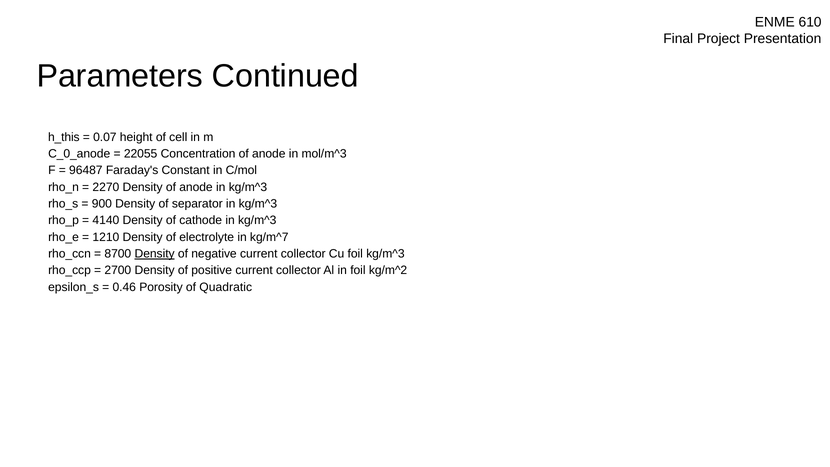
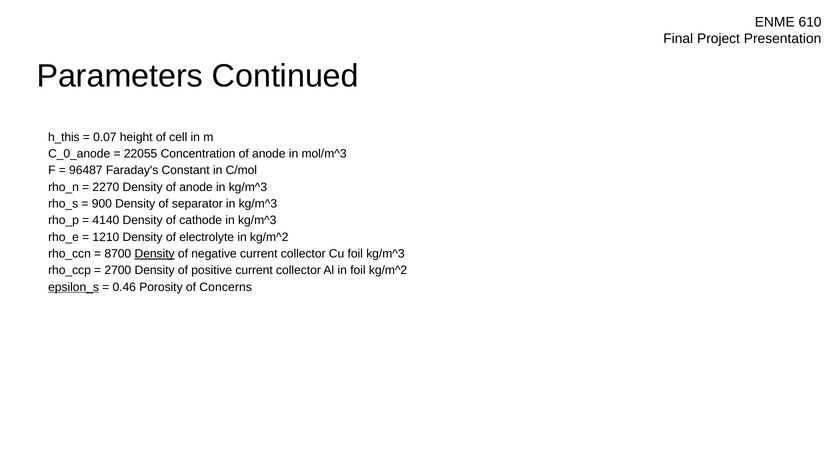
in kg/m^7: kg/m^7 -> kg/m^2
epsilon_s underline: none -> present
Quadratic: Quadratic -> Concerns
